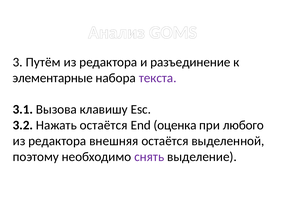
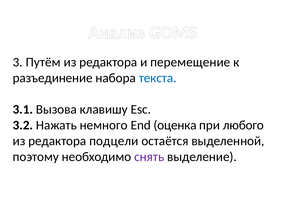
разъединение: разъединение -> перемещение
элементарные: элементарные -> разъединение
текста colour: purple -> blue
Нажать остаётся: остаётся -> немного
внешняя: внешняя -> подцели
